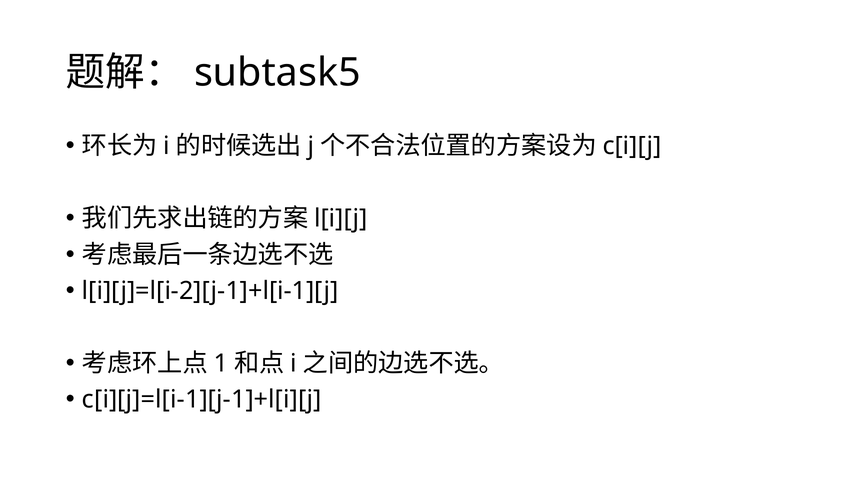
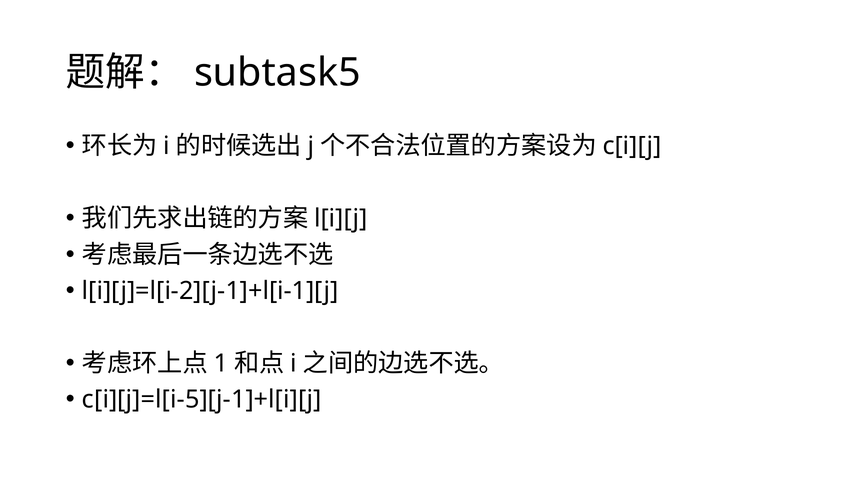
c[i][j]=l[i-1][j-1]+l[i][j: c[i][j]=l[i-1][j-1]+l[i][j -> c[i][j]=l[i-5][j-1]+l[i][j
